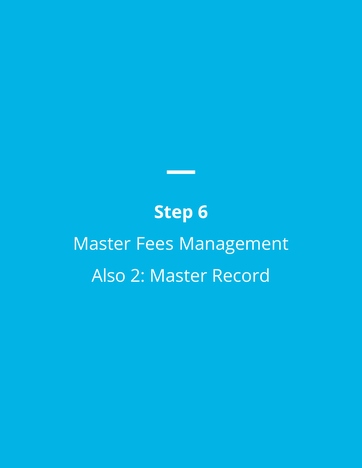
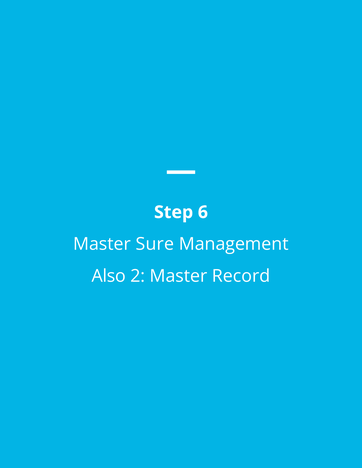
Fees: Fees -> Sure
